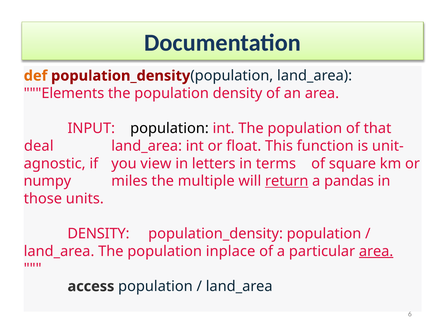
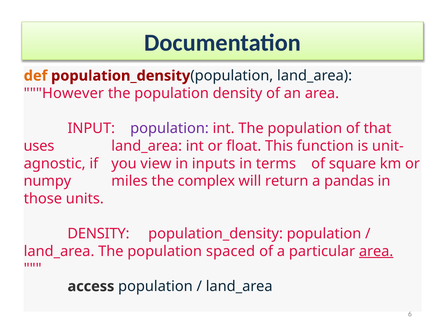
Elements: Elements -> However
population at (170, 128) colour: black -> purple
deal: deal -> uses
letters: letters -> inputs
multiple: multiple -> complex
return underline: present -> none
inplace: inplace -> spaced
